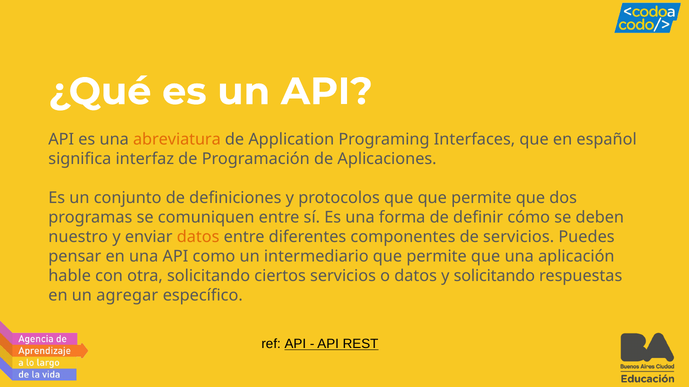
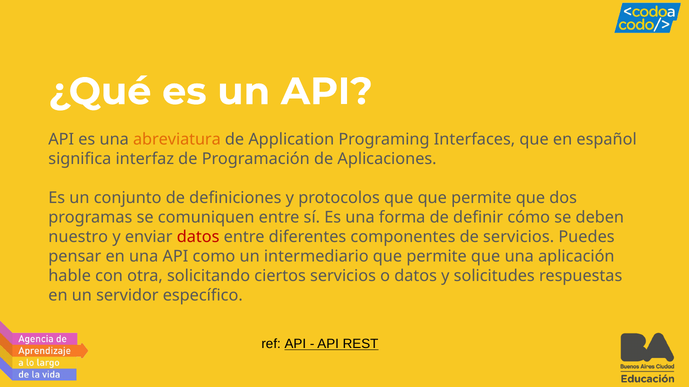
datos at (198, 237) colour: orange -> red
y solicitando: solicitando -> solicitudes
agregar: agregar -> servidor
